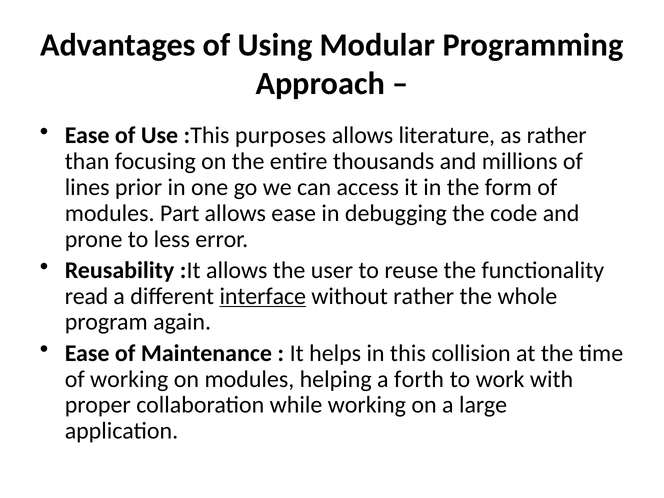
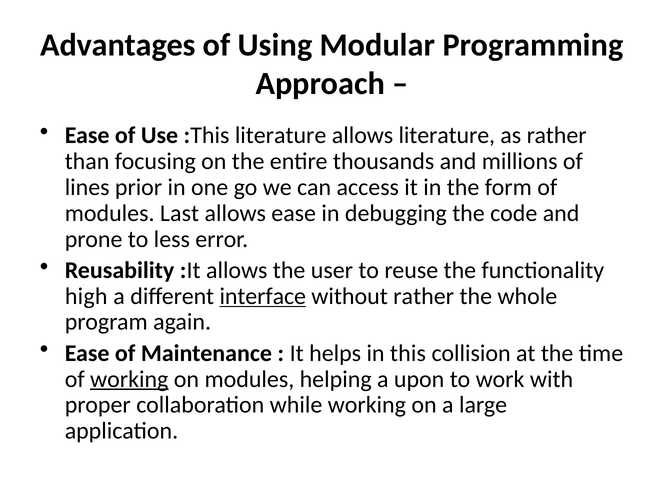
:This purposes: purposes -> literature
Part: Part -> Last
read: read -> high
working at (129, 379) underline: none -> present
forth: forth -> upon
